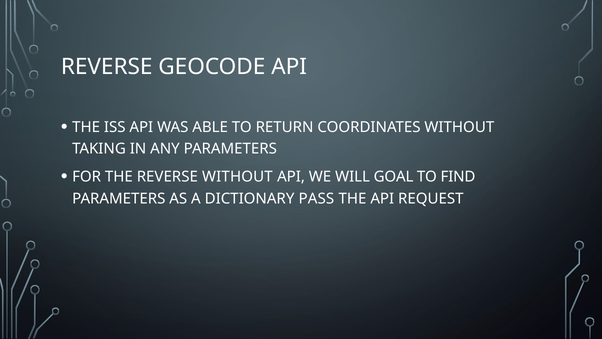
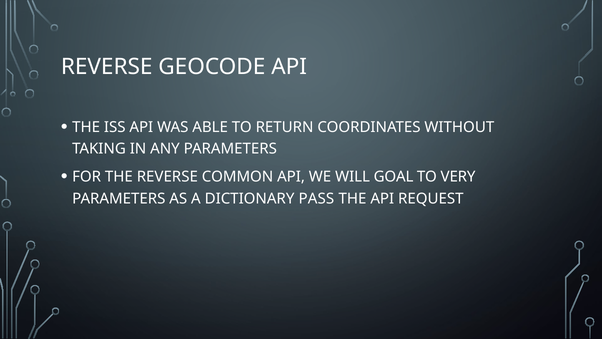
REVERSE WITHOUT: WITHOUT -> COMMON
FIND: FIND -> VERY
